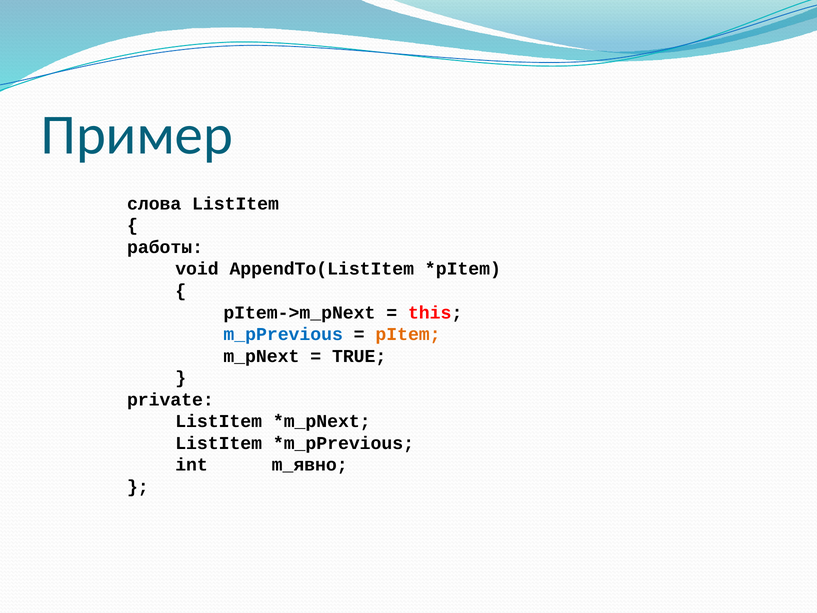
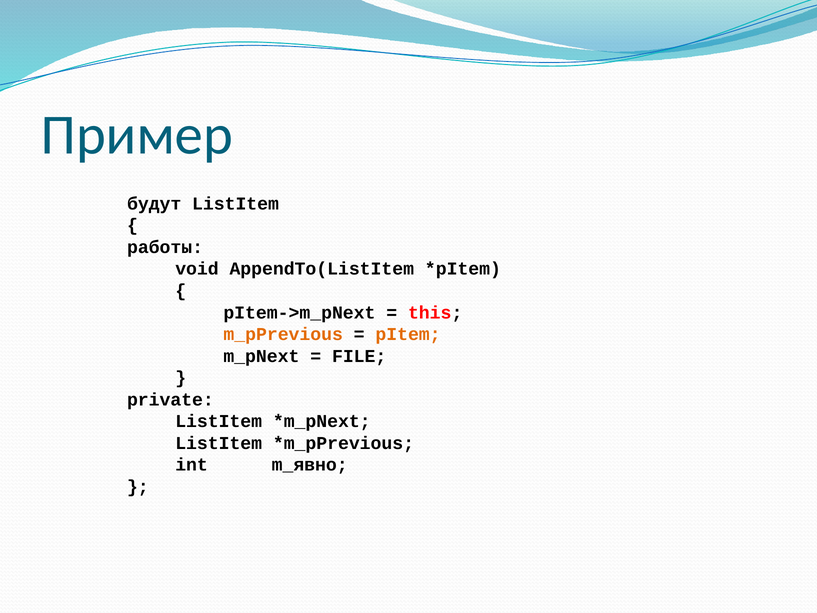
слова: слова -> будут
m_pPrevious colour: blue -> orange
TRUE: TRUE -> FILE
